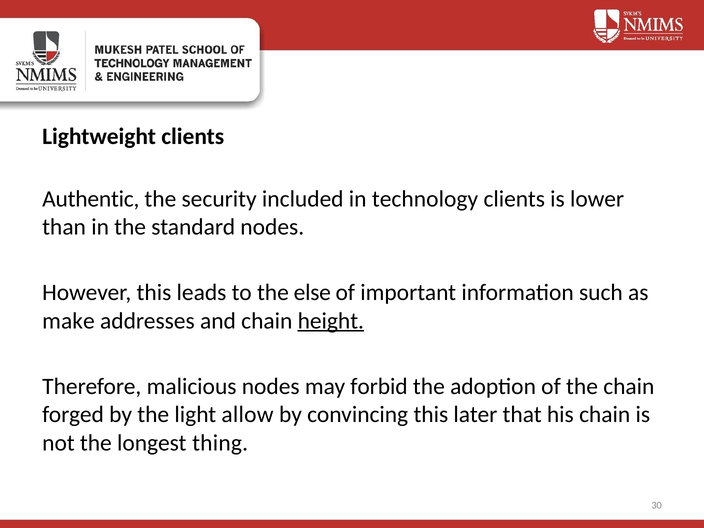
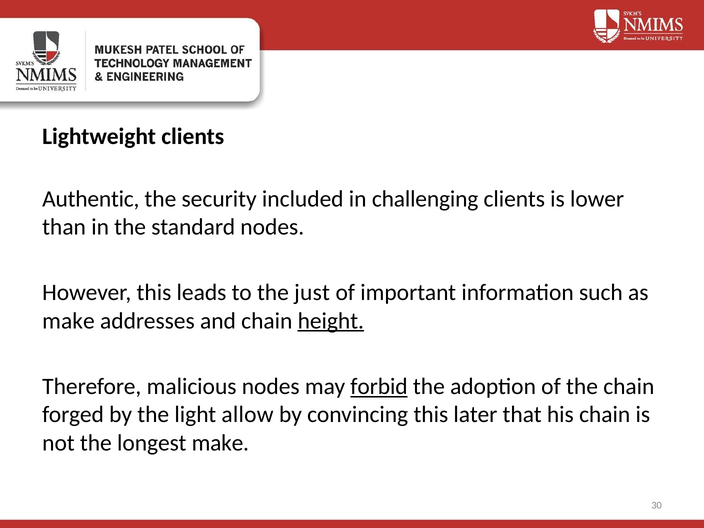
technology: technology -> challenging
else: else -> just
forbid underline: none -> present
longest thing: thing -> make
